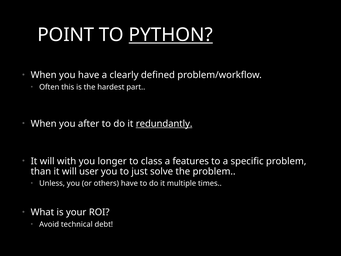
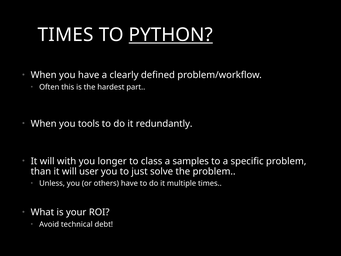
POINT at (66, 35): POINT -> TIMES
after: after -> tools
redundantly underline: present -> none
features: features -> samples
